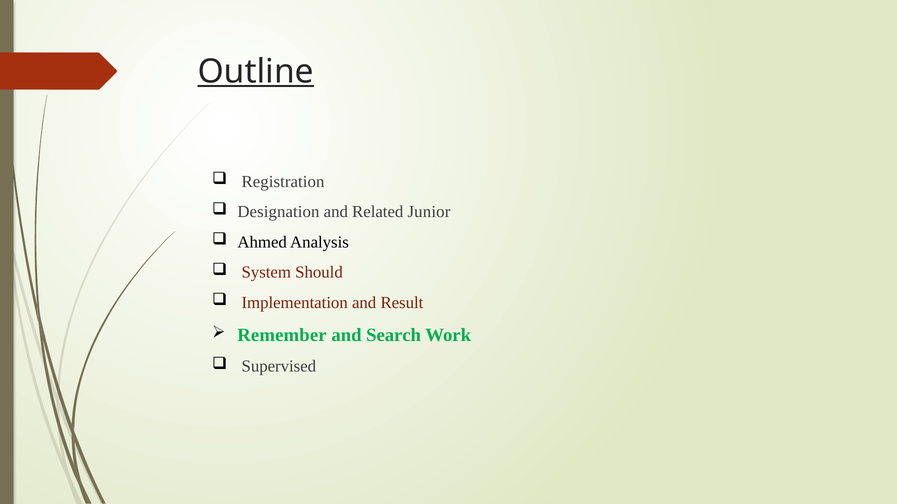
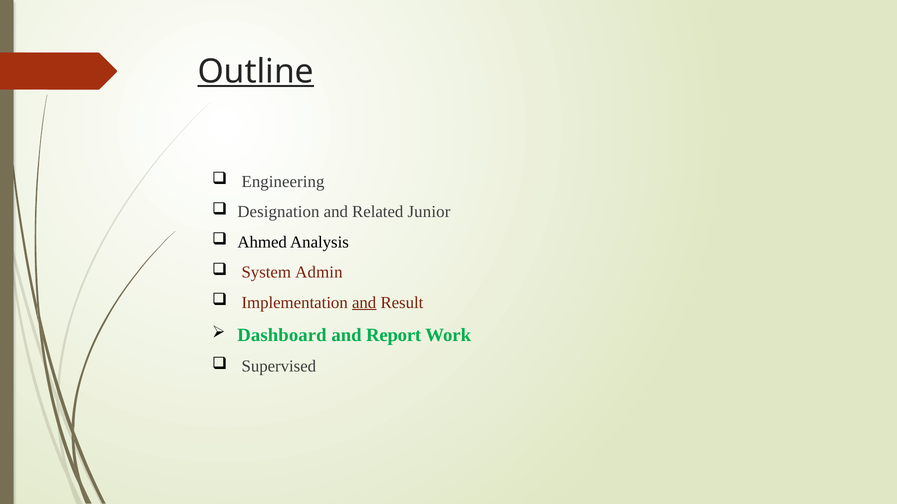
Registration: Registration -> Engineering
Should: Should -> Admin
and at (364, 303) underline: none -> present
Remember: Remember -> Dashboard
Search: Search -> Report
